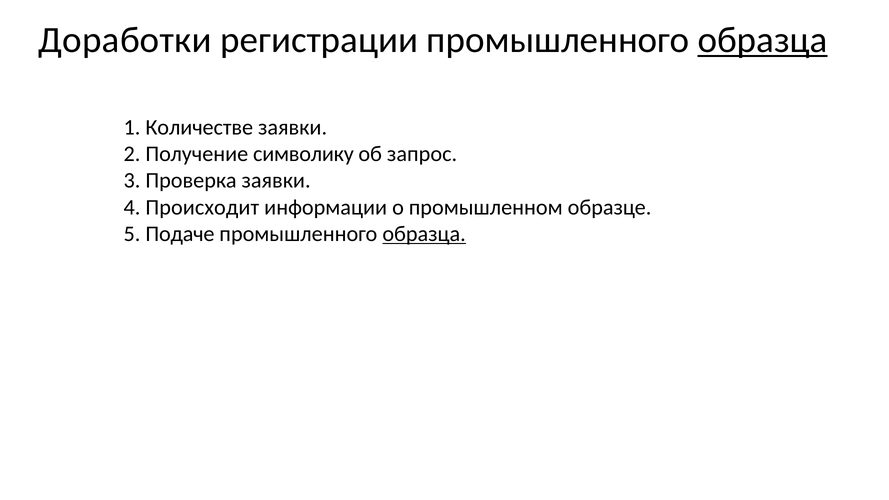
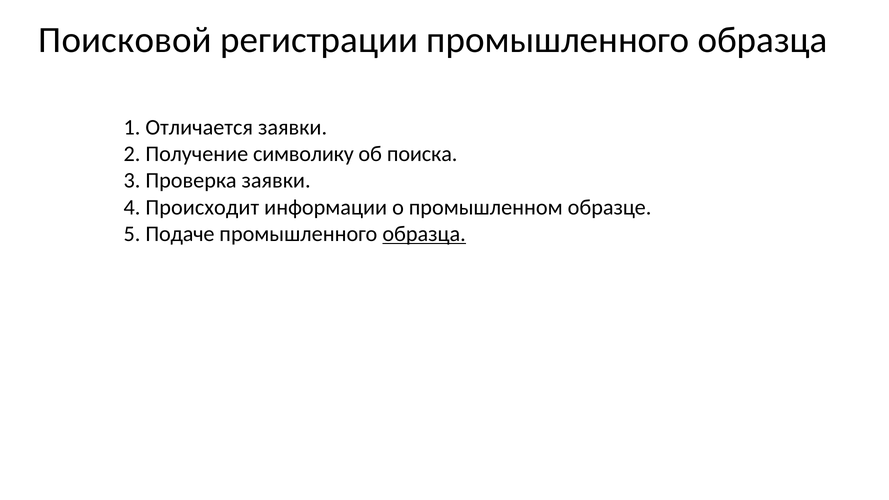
Доработки: Доработки -> Поисковой
образца at (763, 40) underline: present -> none
Количестве: Количестве -> Отличается
запрос: запрос -> поиска
